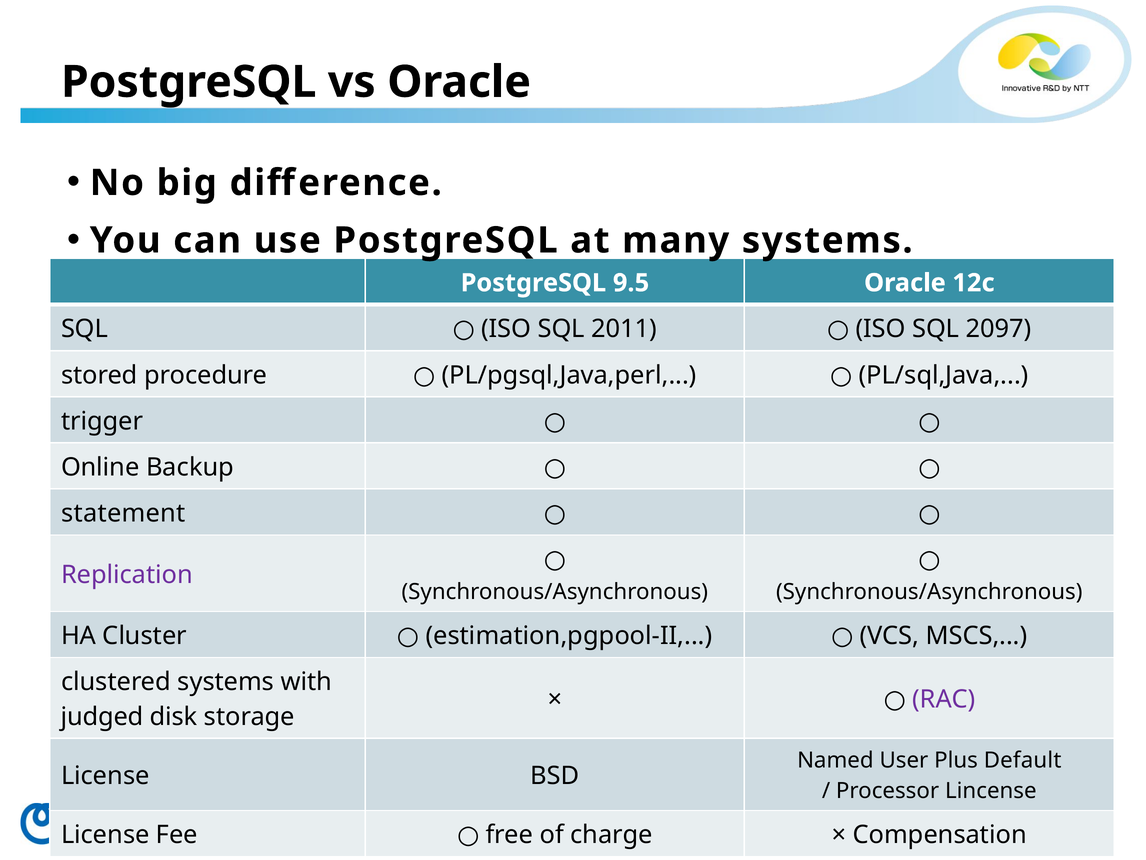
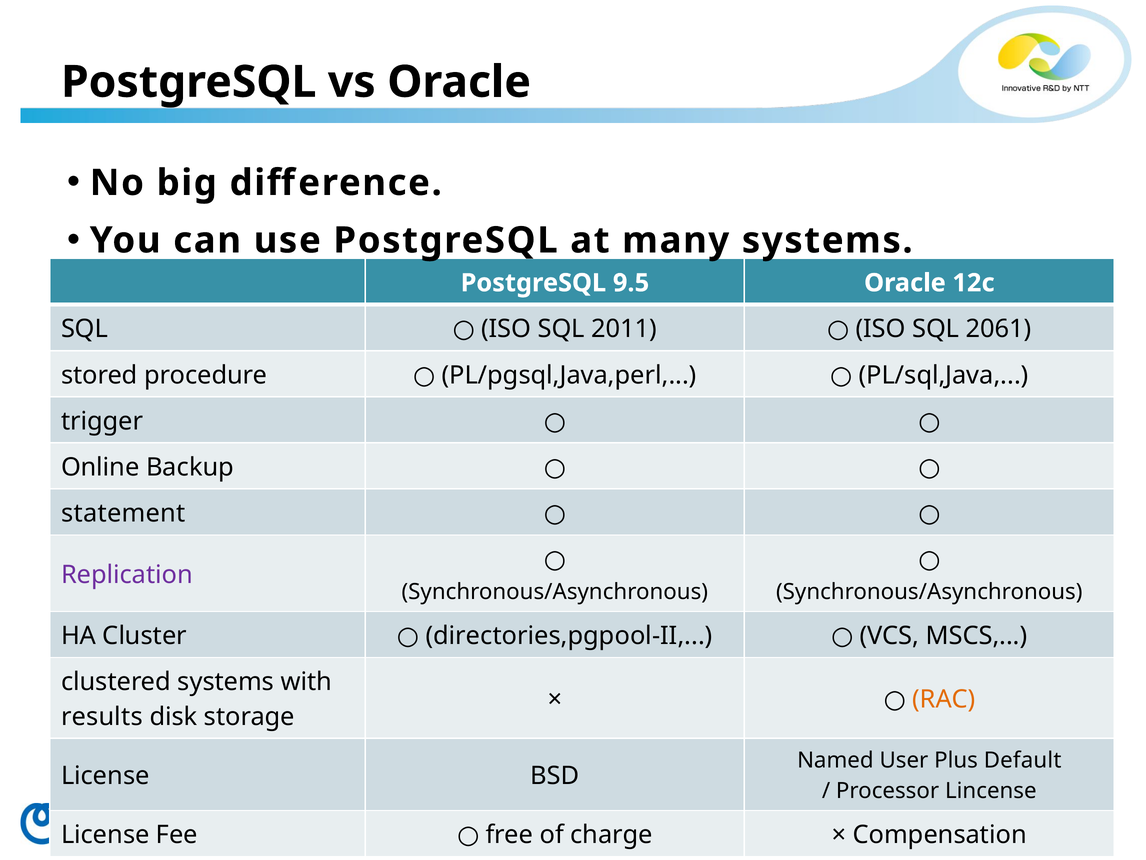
2097: 2097 -> 2061
estimation,pgpool-II: estimation,pgpool-II -> directories,pgpool-II
RAC colour: purple -> orange
judged: judged -> results
